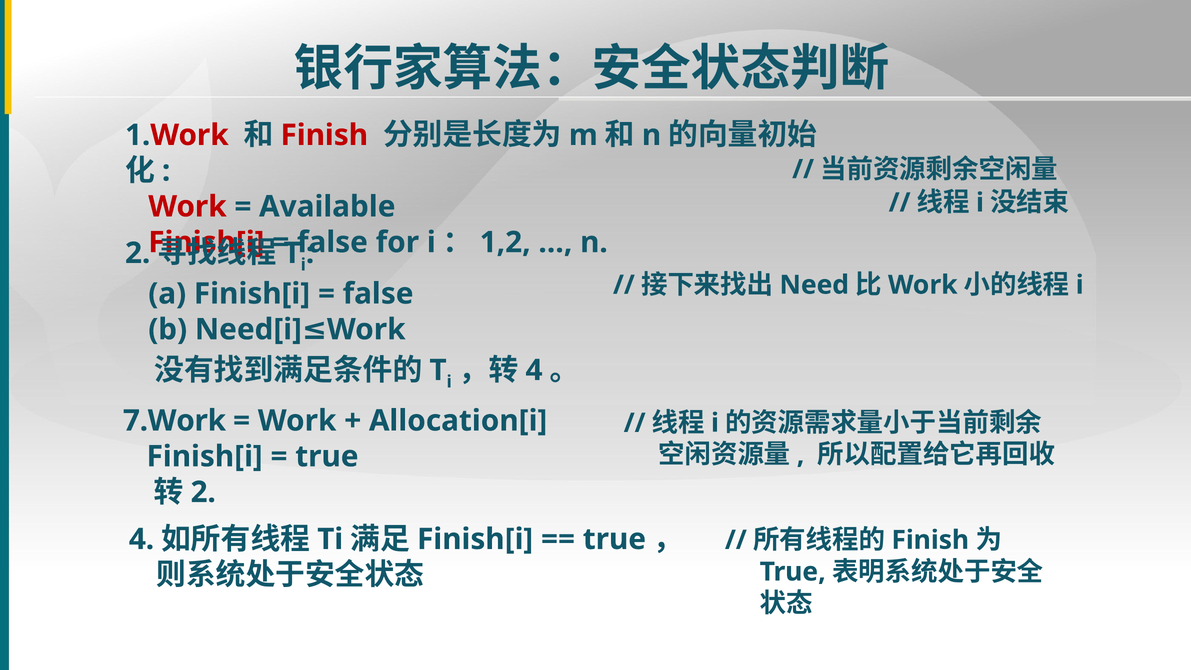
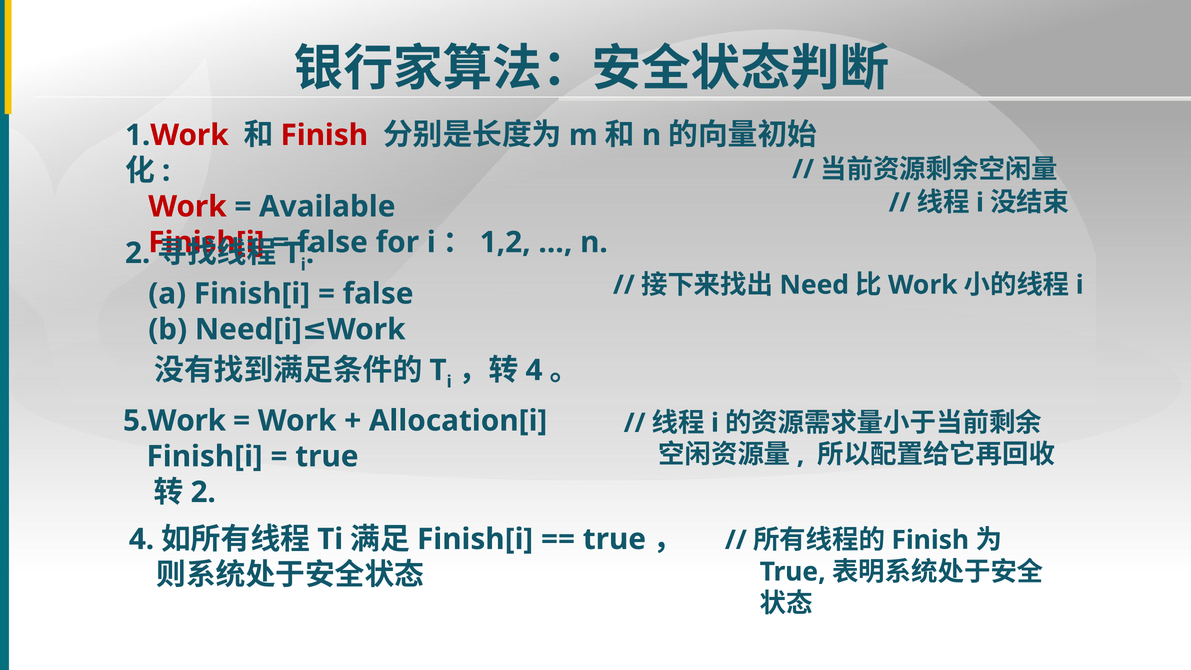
7.Work: 7.Work -> 5.Work
